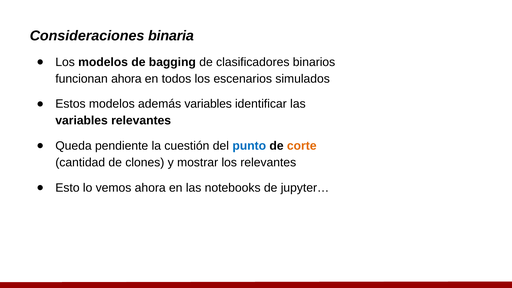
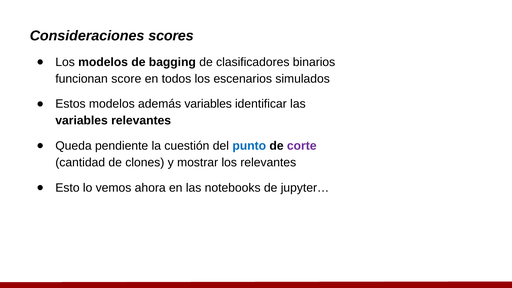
binaria: binaria -> scores
funcionan ahora: ahora -> score
corte colour: orange -> purple
